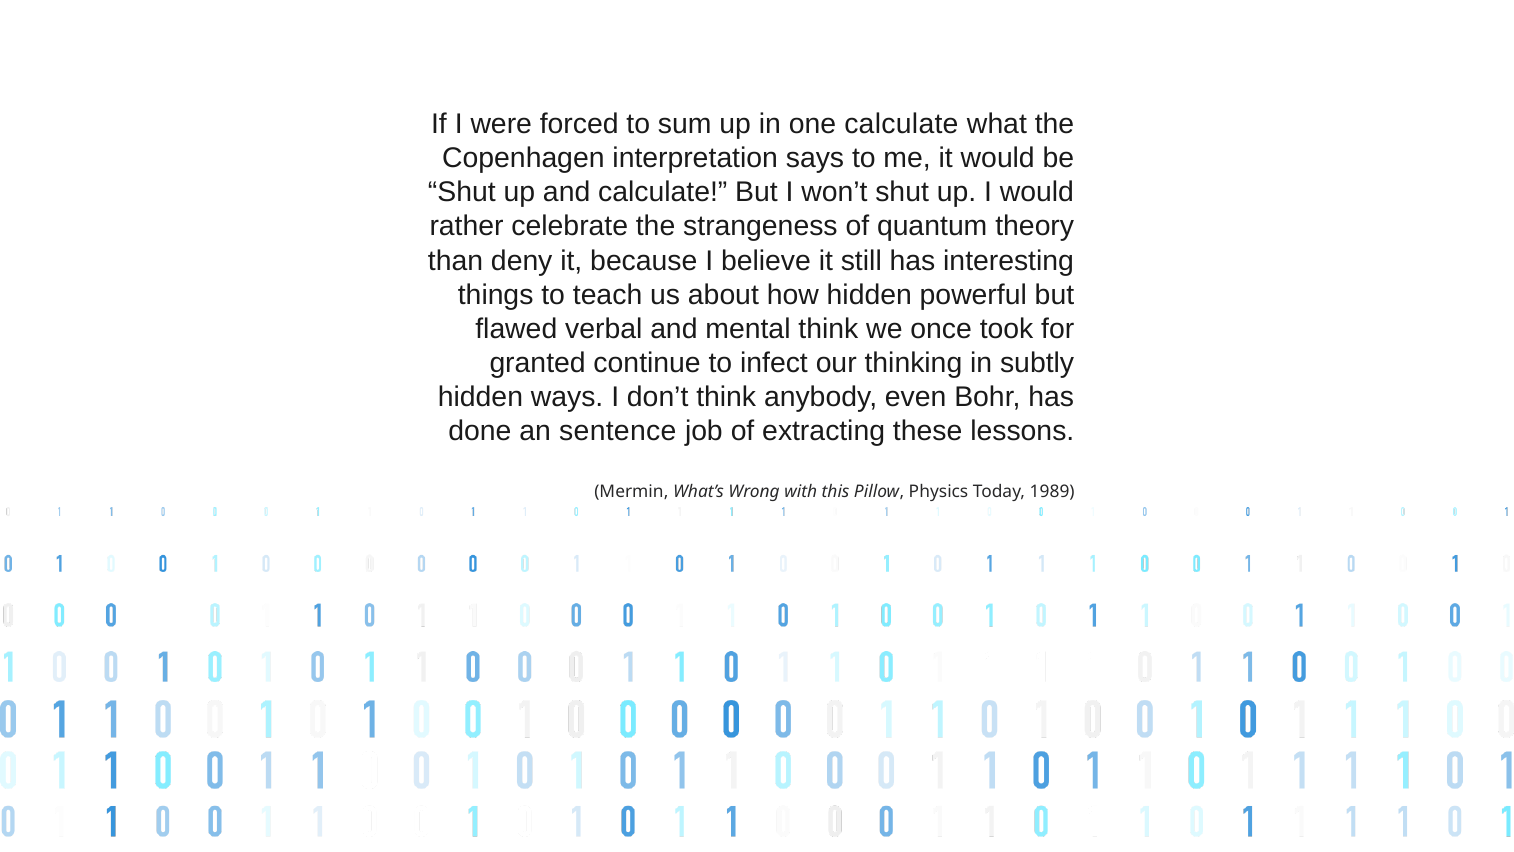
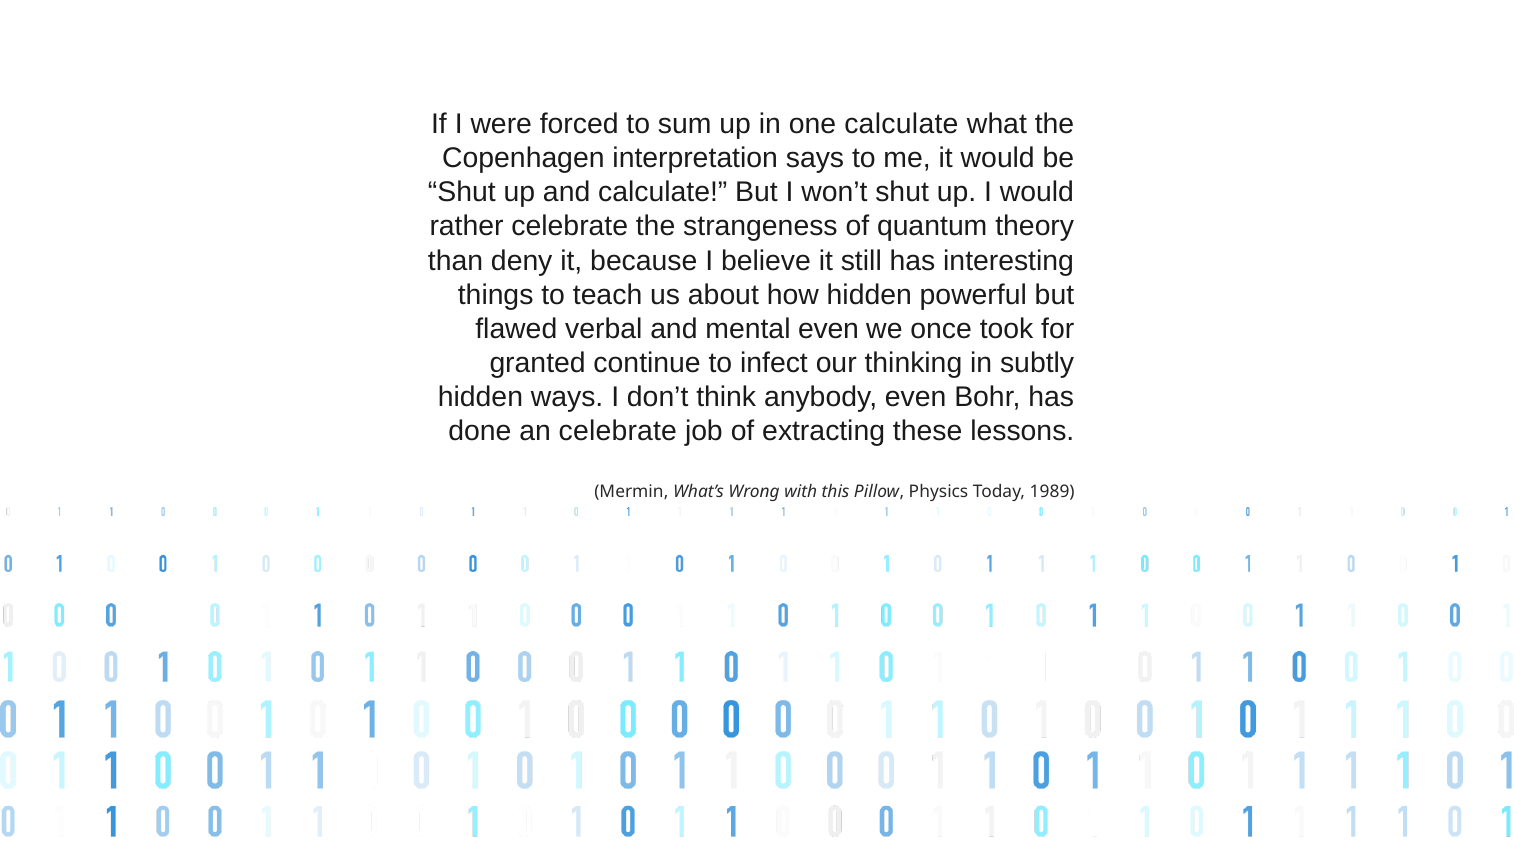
mental think: think -> even
an sentence: sentence -> celebrate
